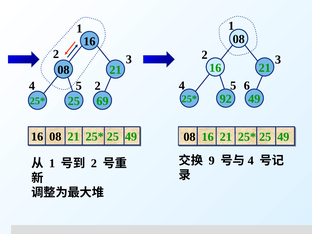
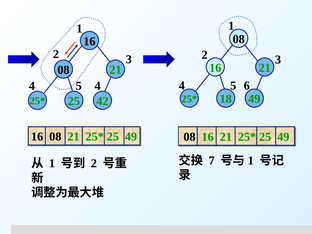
4 5 2: 2 -> 4
92: 92 -> 18
69: 69 -> 42
9: 9 -> 7
4 at (251, 161): 4 -> 1
